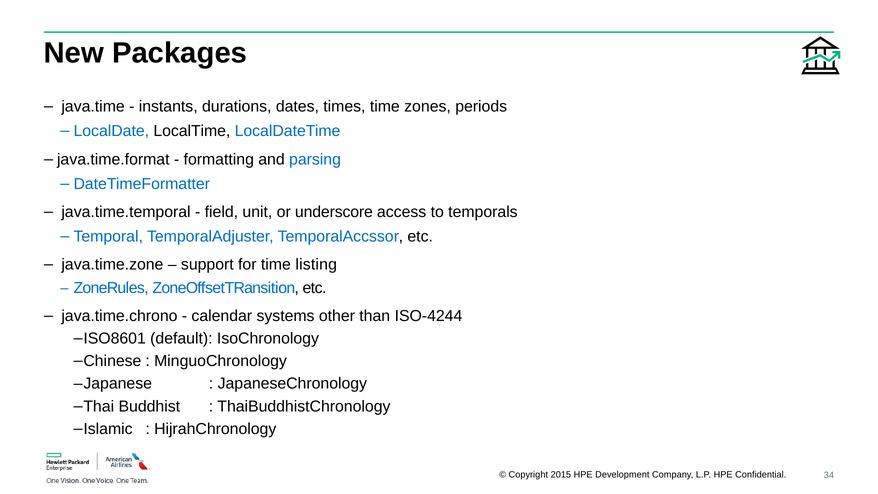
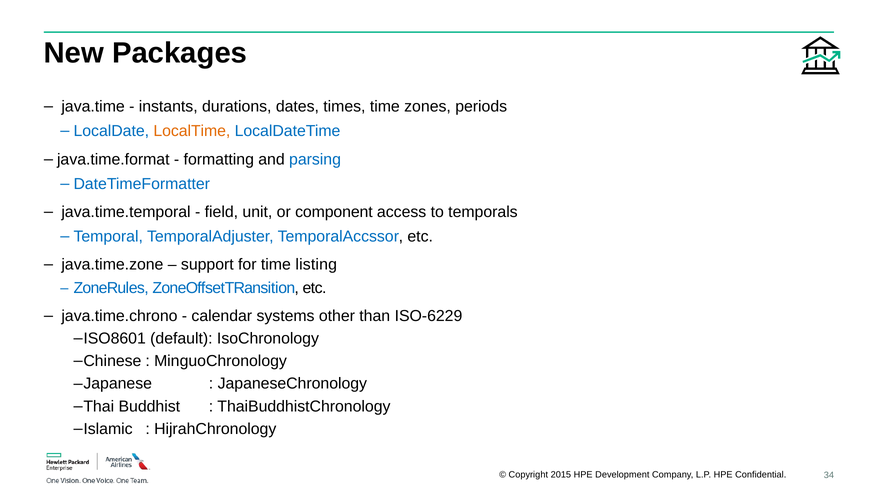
LocalTime colour: black -> orange
underscore: underscore -> component
ISO-4244: ISO-4244 -> ISO-6229
